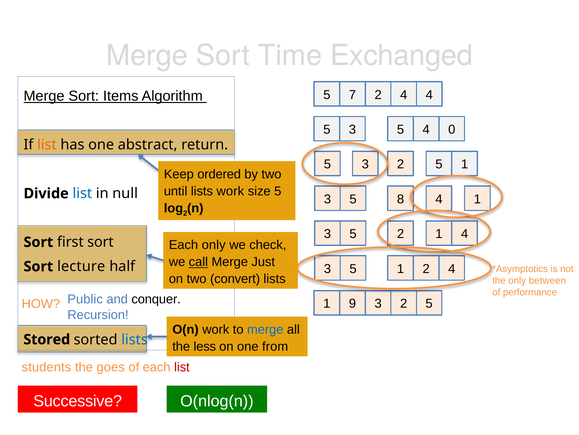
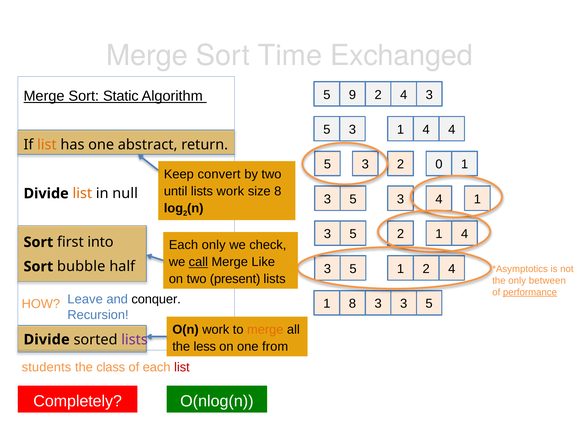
7: 7 -> 9
4 4: 4 -> 3
Items: Items -> Static
5 3 5: 5 -> 1
4 0: 0 -> 4
5 at (439, 164): 5 -> 0
ordered: ordered -> convert
size 5: 5 -> 8
list at (82, 193) colour: blue -> orange
8 at (401, 199): 8 -> 3
first sort: sort -> into
Just: Just -> Like
lecture: lecture -> bubble
convert: convert -> present
performance underline: none -> present
1 9: 9 -> 8
2 at (404, 303): 2 -> 3
Public: Public -> Leave
merge at (265, 329) colour: blue -> orange
Stored at (47, 339): Stored -> Divide
lists at (135, 339) colour: blue -> purple
goes: goes -> class
Successive: Successive -> Completely
